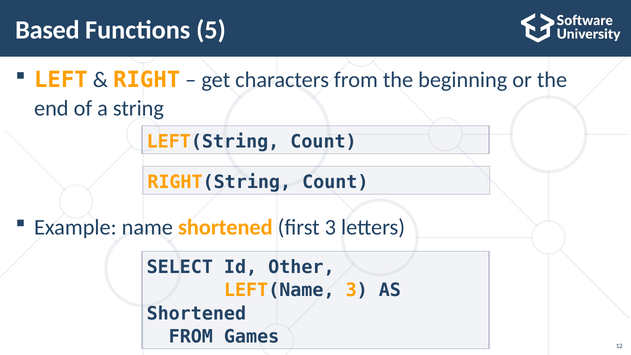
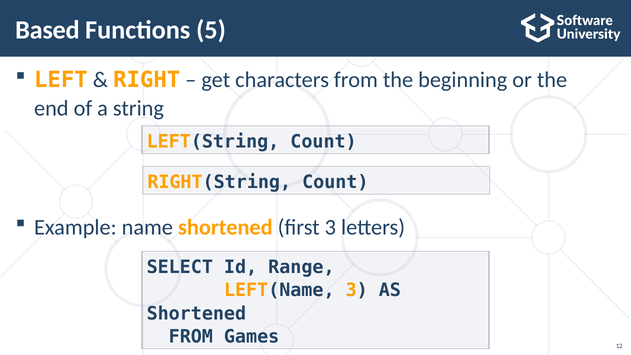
Other: Other -> Range
